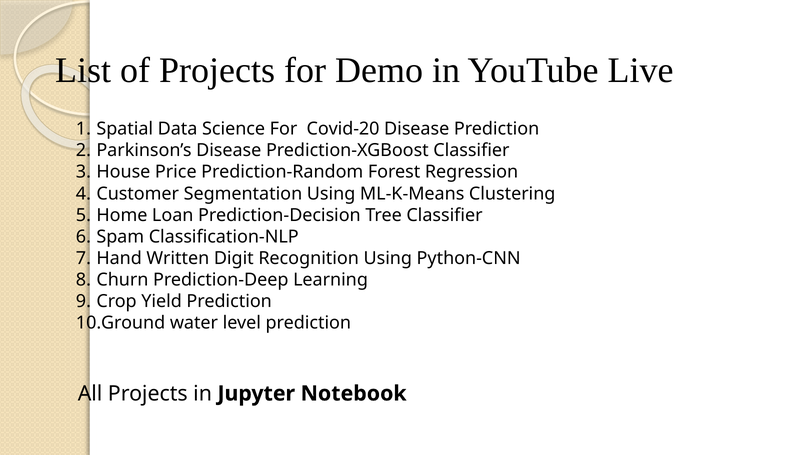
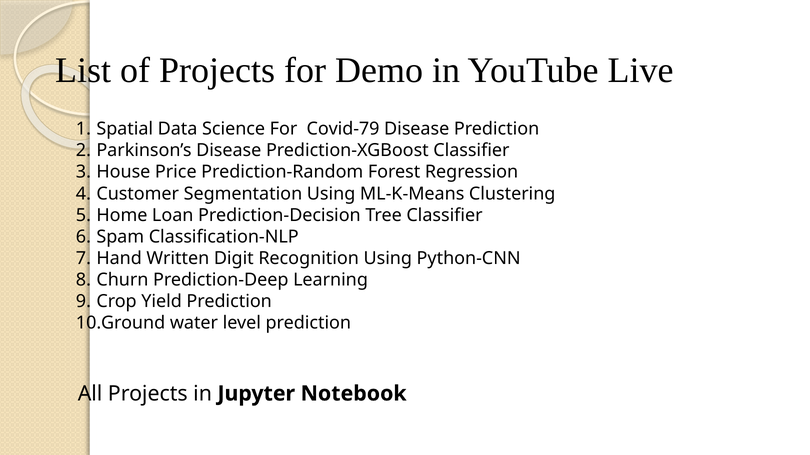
Covid-20: Covid-20 -> Covid-79
